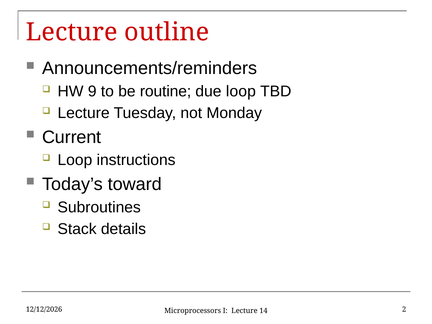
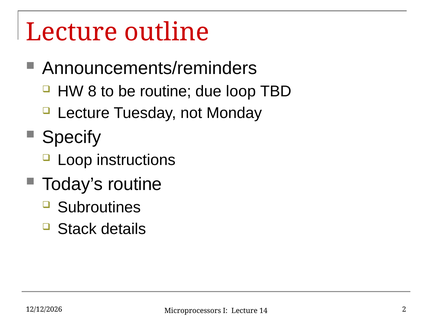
9: 9 -> 8
Current: Current -> Specify
Today’s toward: toward -> routine
